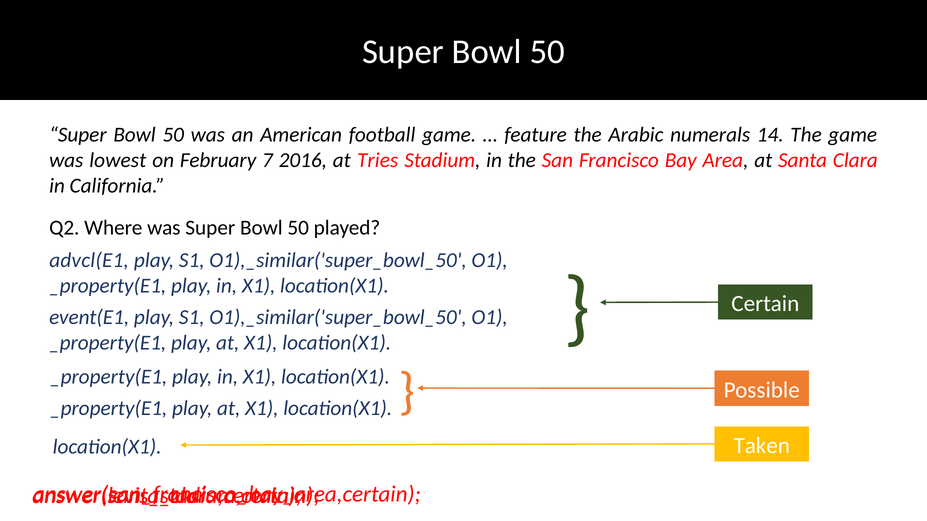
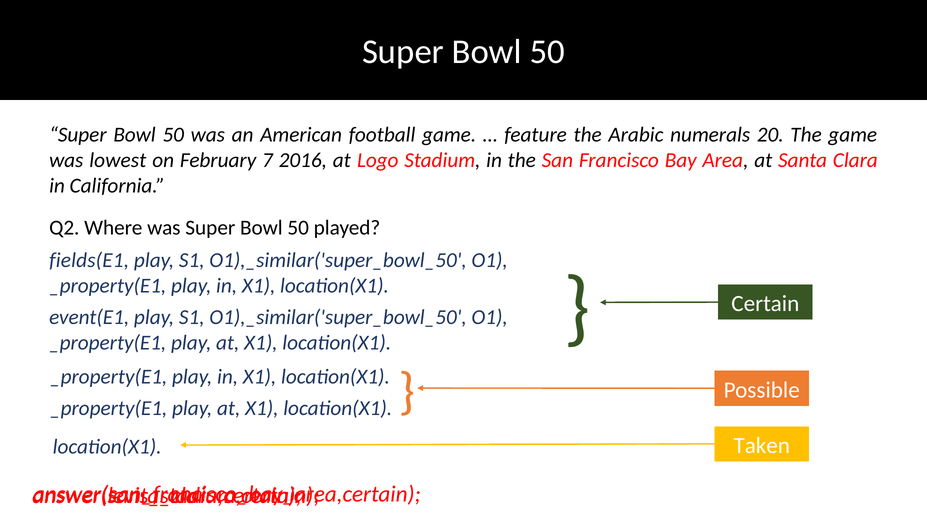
14: 14 -> 20
Tries: Tries -> Logo
advcl(E1: advcl(E1 -> fields(E1
